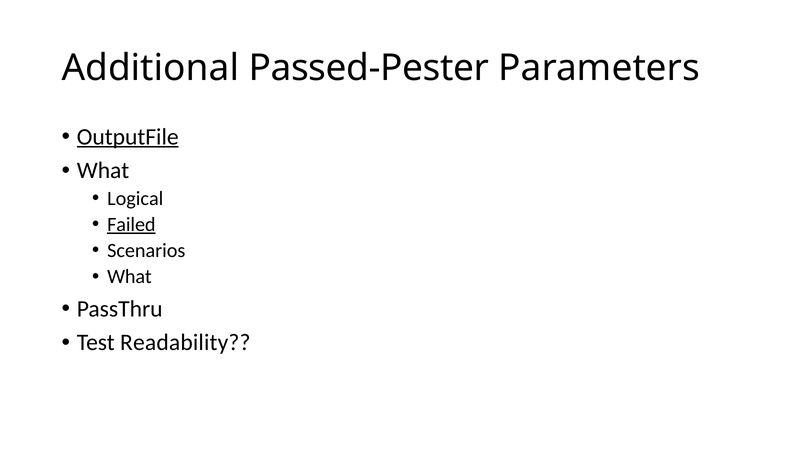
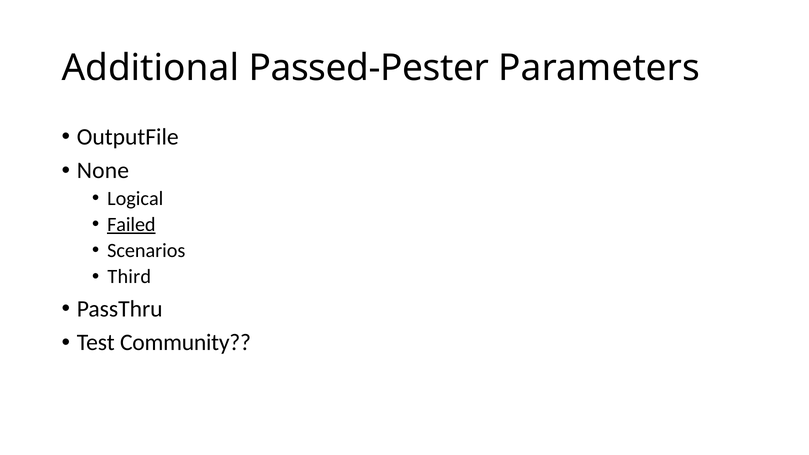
OutputFile underline: present -> none
What at (103, 171): What -> None
What at (129, 277): What -> Third
Readability: Readability -> Community
